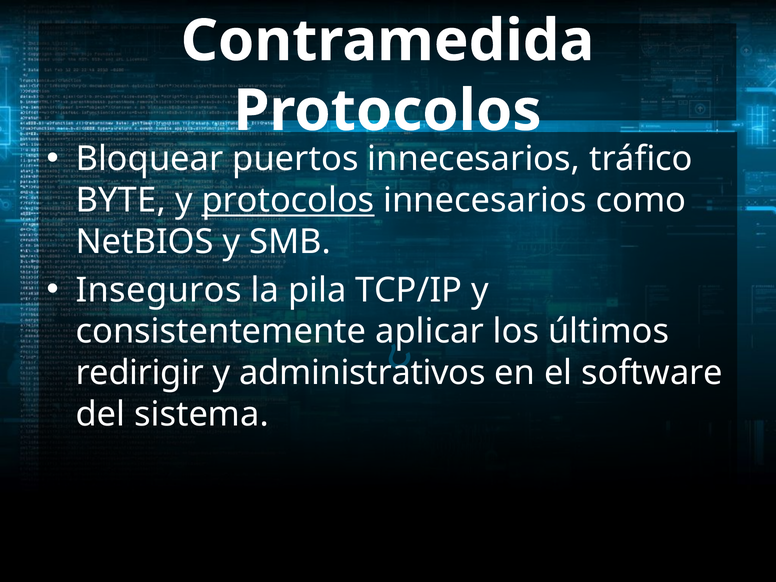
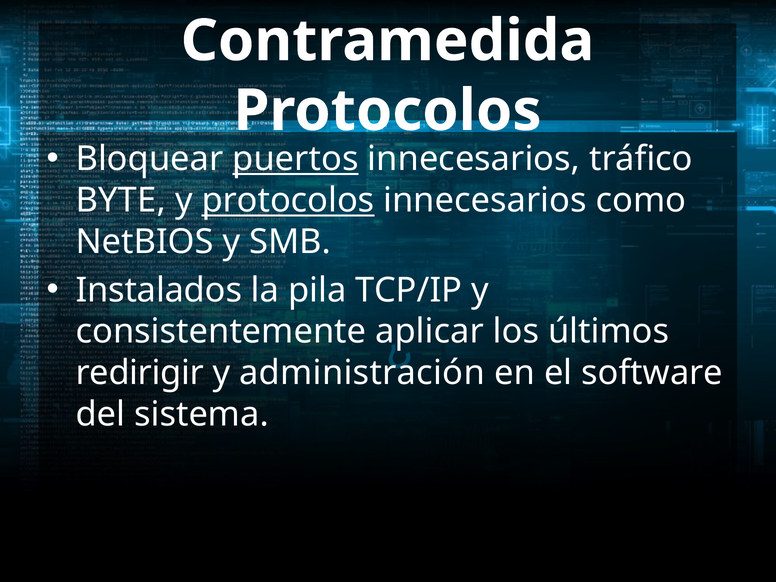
puertos underline: none -> present
Inseguros: Inseguros -> Instalados
administrativos: administrativos -> administración
